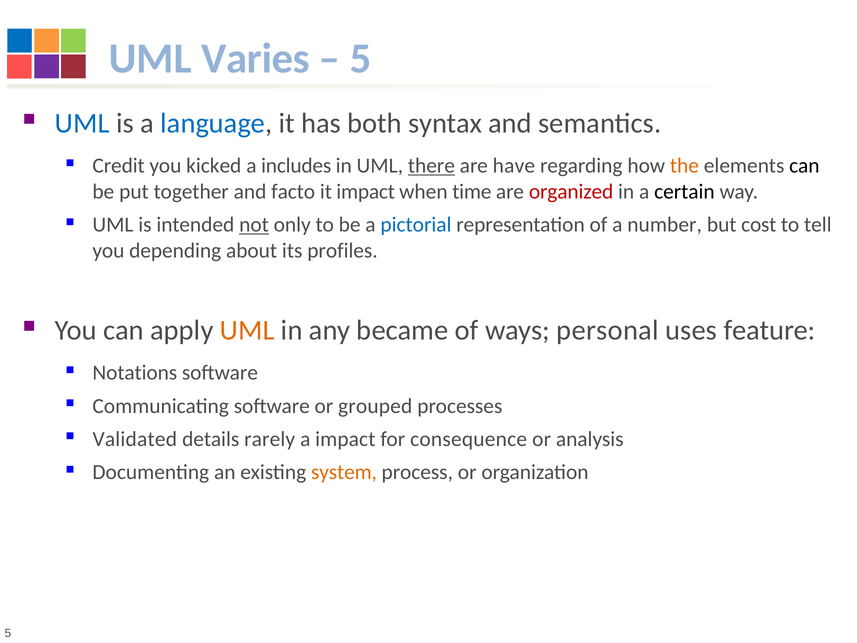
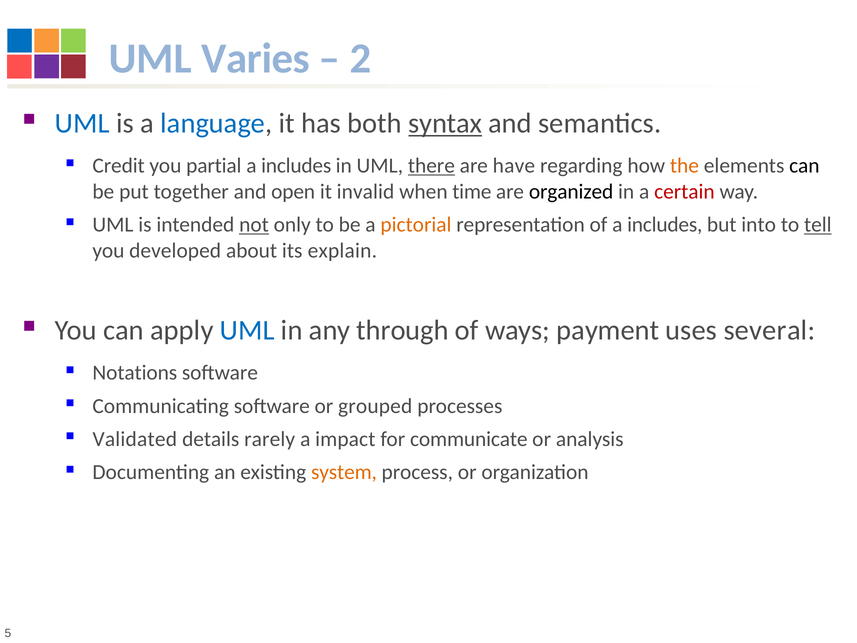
5 at (361, 59): 5 -> 2
syntax underline: none -> present
kicked: kicked -> partial
facto: facto -> open
it impact: impact -> invalid
organized colour: red -> black
certain colour: black -> red
pictorial colour: blue -> orange
of a number: number -> includes
cost: cost -> into
tell underline: none -> present
depending: depending -> developed
profiles: profiles -> explain
UML at (247, 330) colour: orange -> blue
became: became -> through
personal: personal -> payment
feature: feature -> several
consequence: consequence -> communicate
